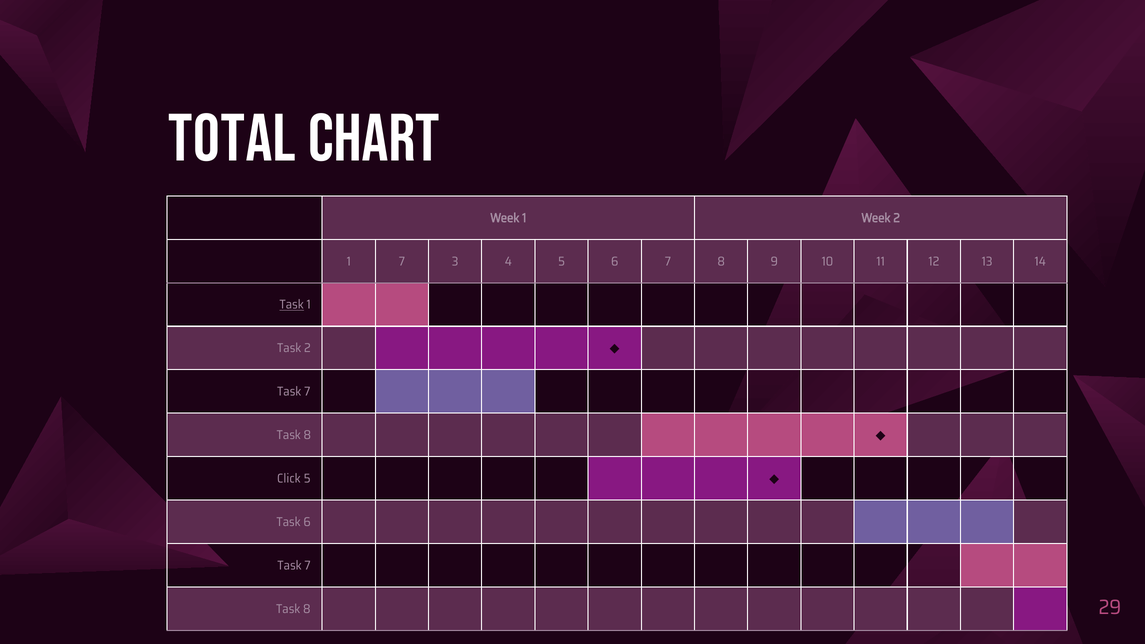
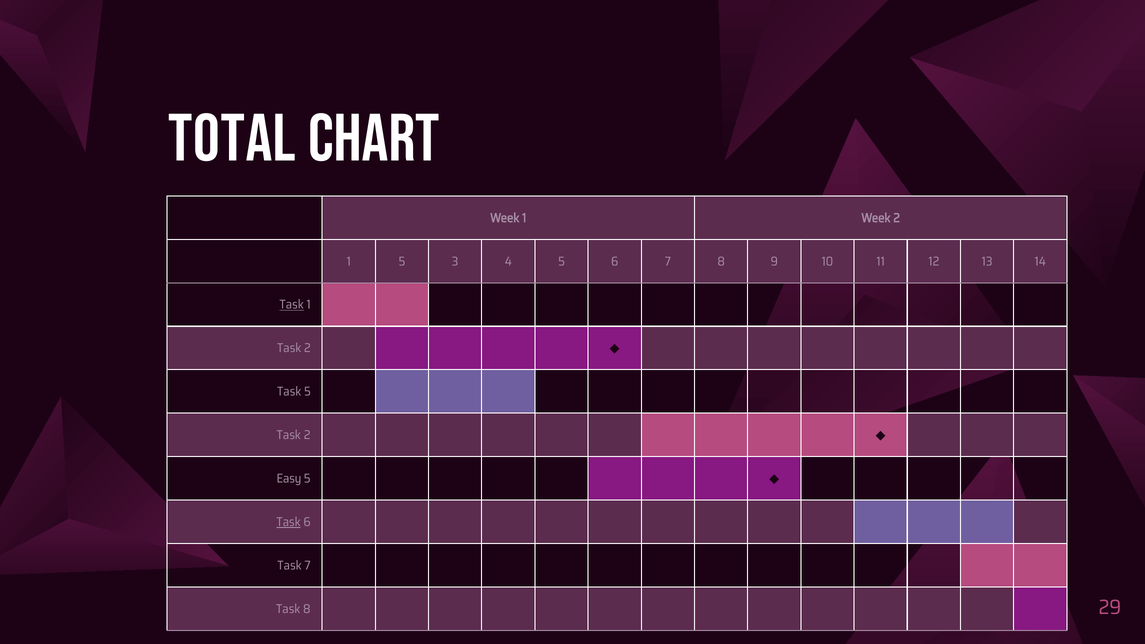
1 7: 7 -> 5
7 at (307, 392): 7 -> 5
8 at (307, 435): 8 -> 2
Click: Click -> Easy
Task at (289, 522) underline: none -> present
